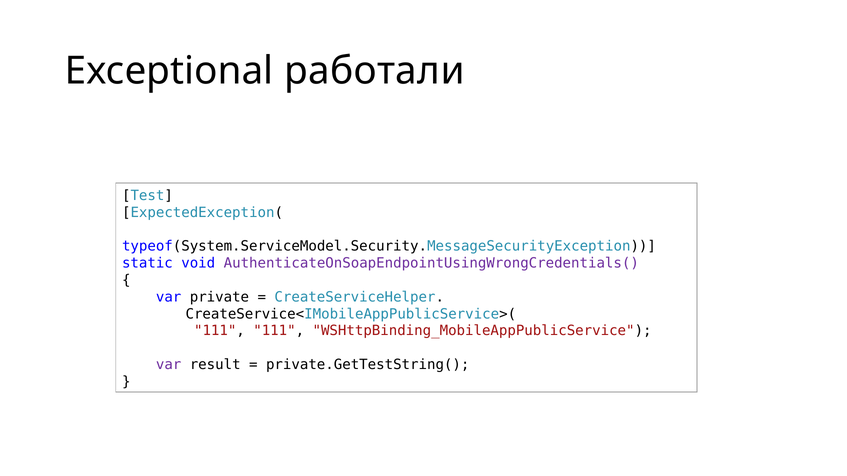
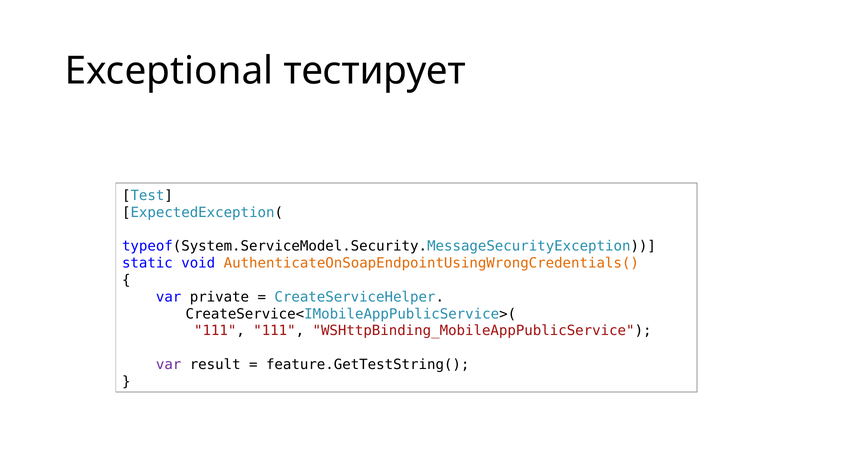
работали: работали -> тестирует
AuthenticateOnSoapEndpointUsingWrongCredentials( colour: purple -> orange
private.GetTestString(: private.GetTestString( -> feature.GetTestString(
